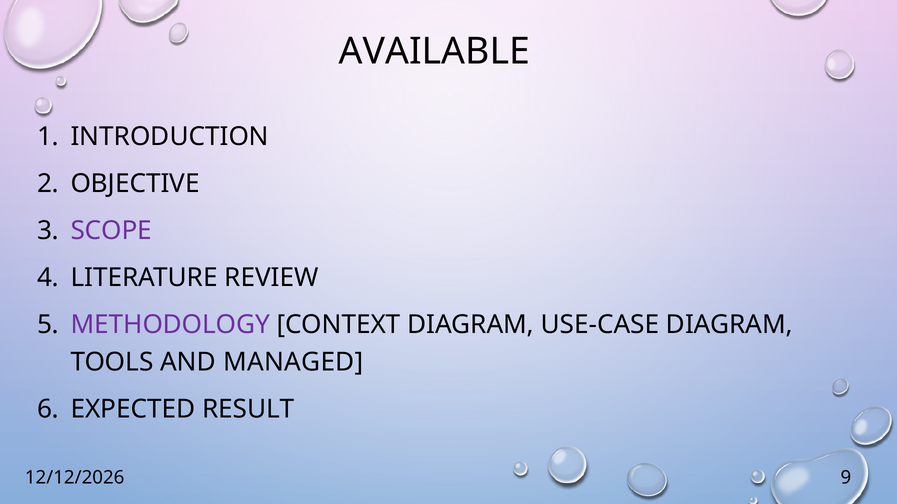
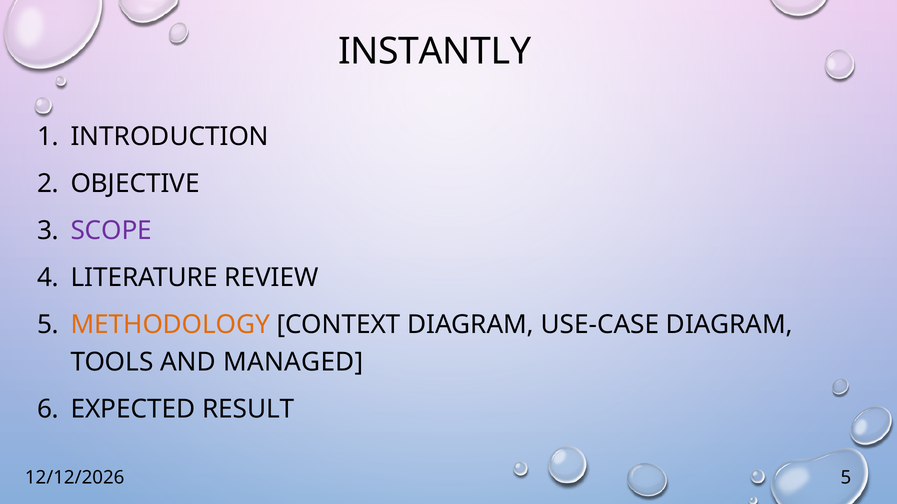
AVAILABLE: AVAILABLE -> INSTANTLY
METHODOLOGY colour: purple -> orange
9 at (846, 478): 9 -> 5
